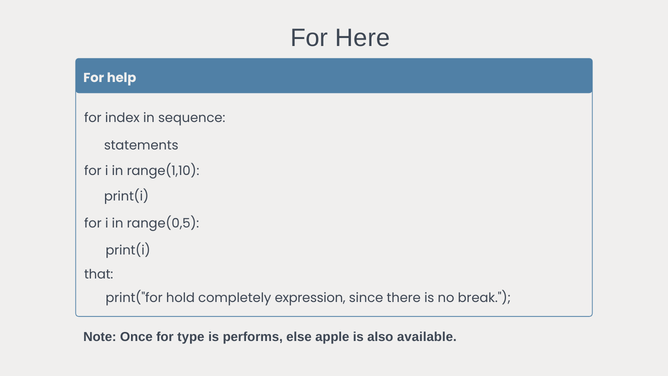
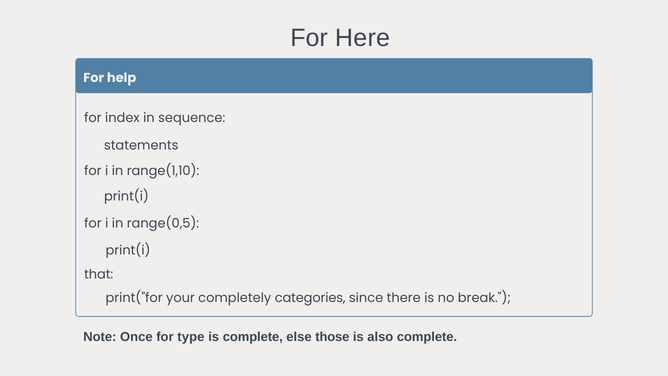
hold: hold -> your
expression: expression -> categories
is performs: performs -> complete
apple: apple -> those
also available: available -> complete
